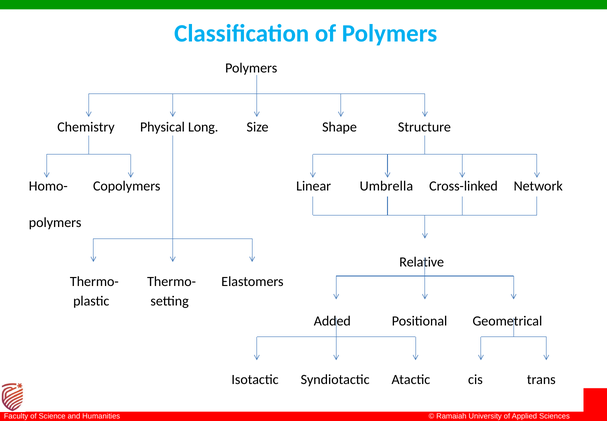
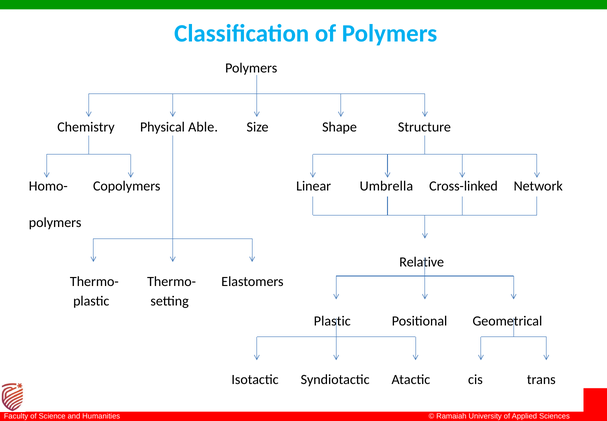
Long: Long -> Able
Added at (332, 320): Added -> Plastic
